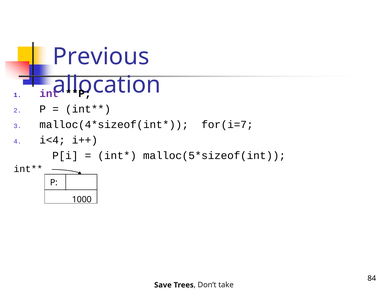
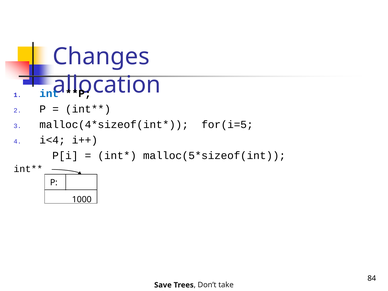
Previous: Previous -> Changes
int colour: purple -> blue
for(i=7: for(i=7 -> for(i=5
